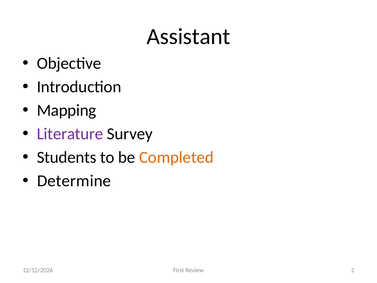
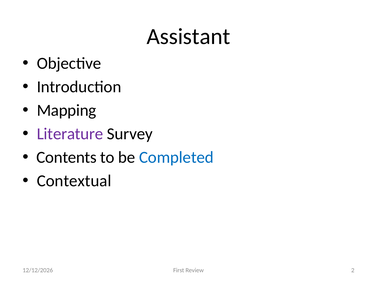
Students: Students -> Contents
Completed colour: orange -> blue
Determine: Determine -> Contextual
